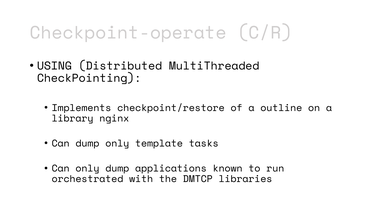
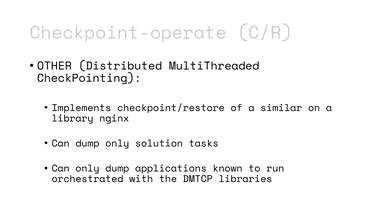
USING: USING -> OTHER
outline: outline -> similar
template: template -> solution
